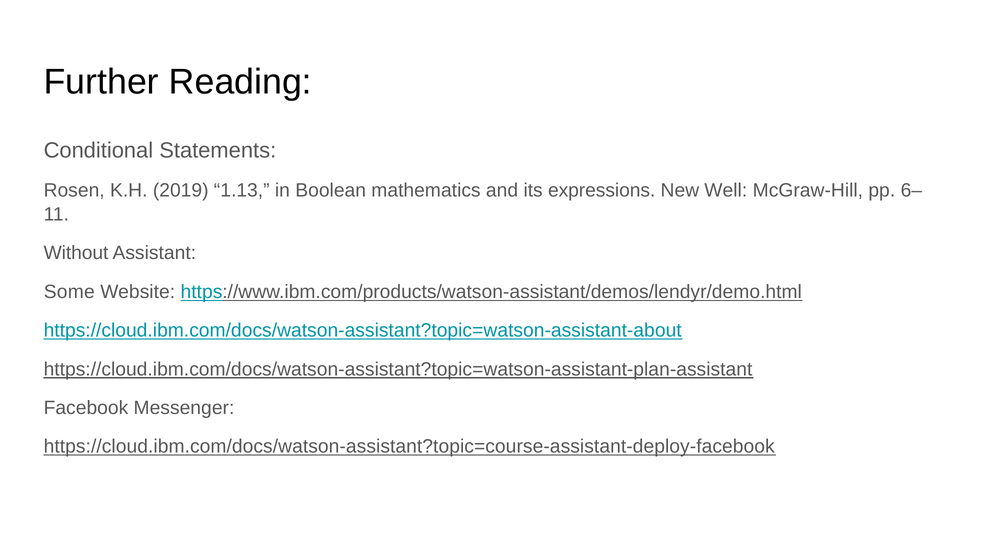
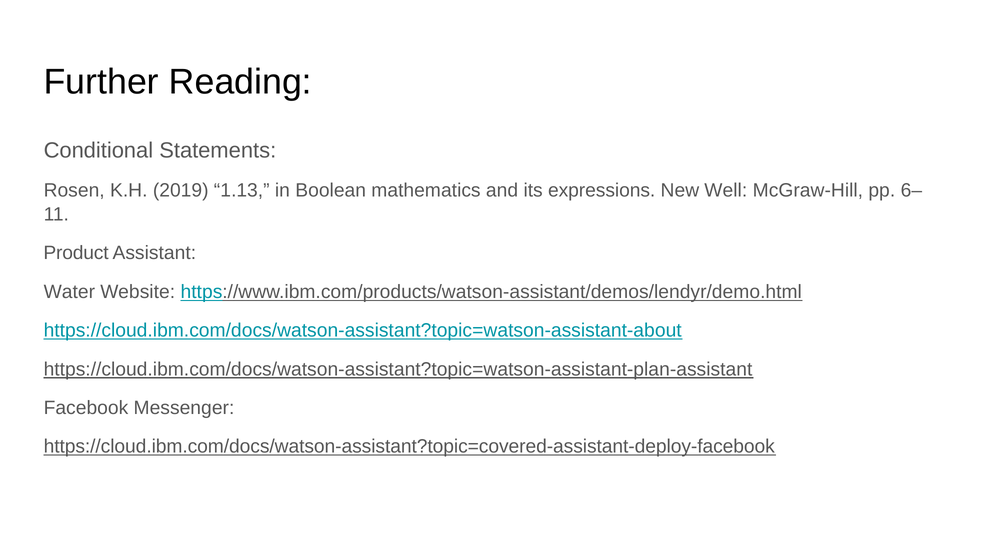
Without: Without -> Product
Some: Some -> Water
https://cloud.ibm.com/docs/watson-assistant?topic=course-assistant-deploy-facebook: https://cloud.ibm.com/docs/watson-assistant?topic=course-assistant-deploy-facebook -> https://cloud.ibm.com/docs/watson-assistant?topic=covered-assistant-deploy-facebook
